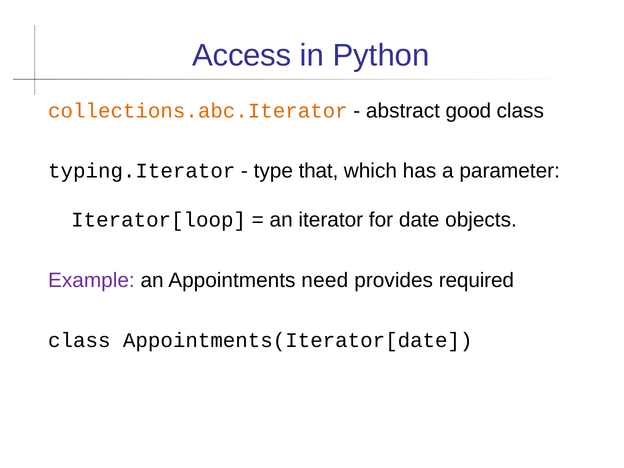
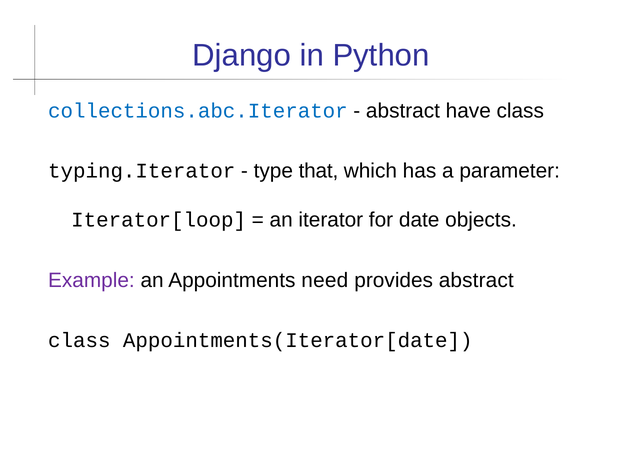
Access: Access -> Django
collections.abc.Iterator colour: orange -> blue
good: good -> have
provides required: required -> abstract
